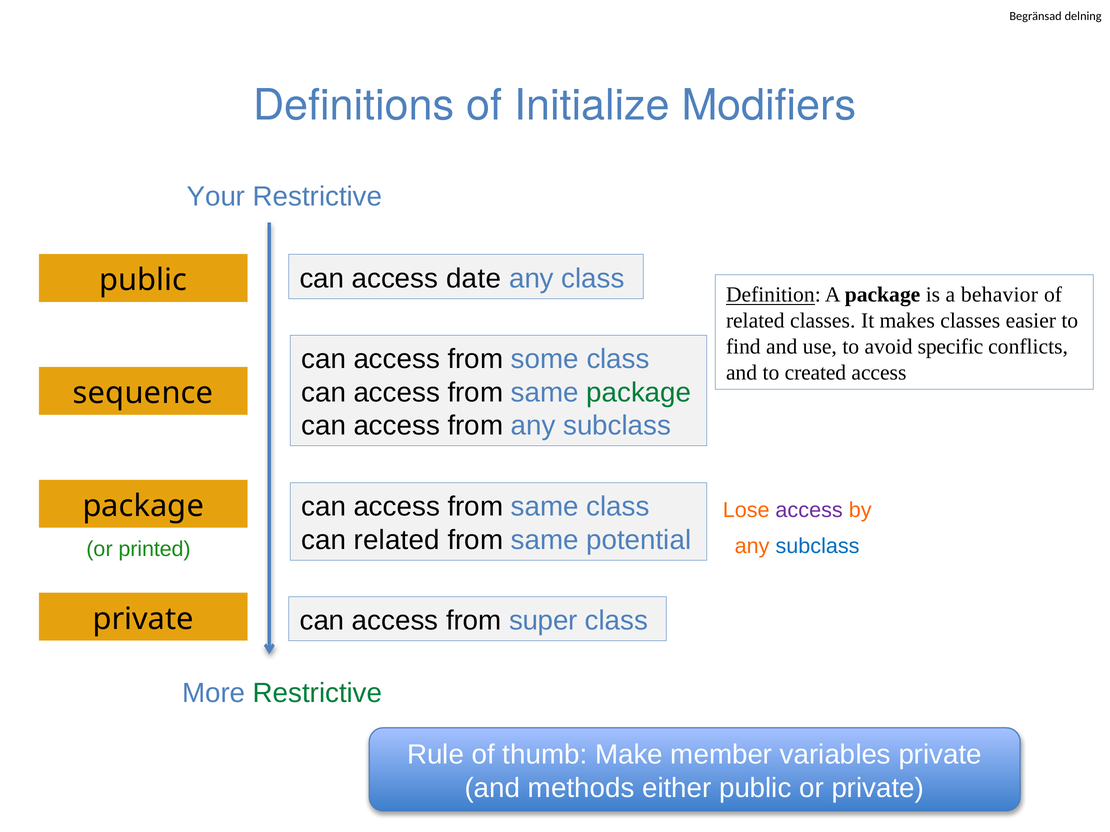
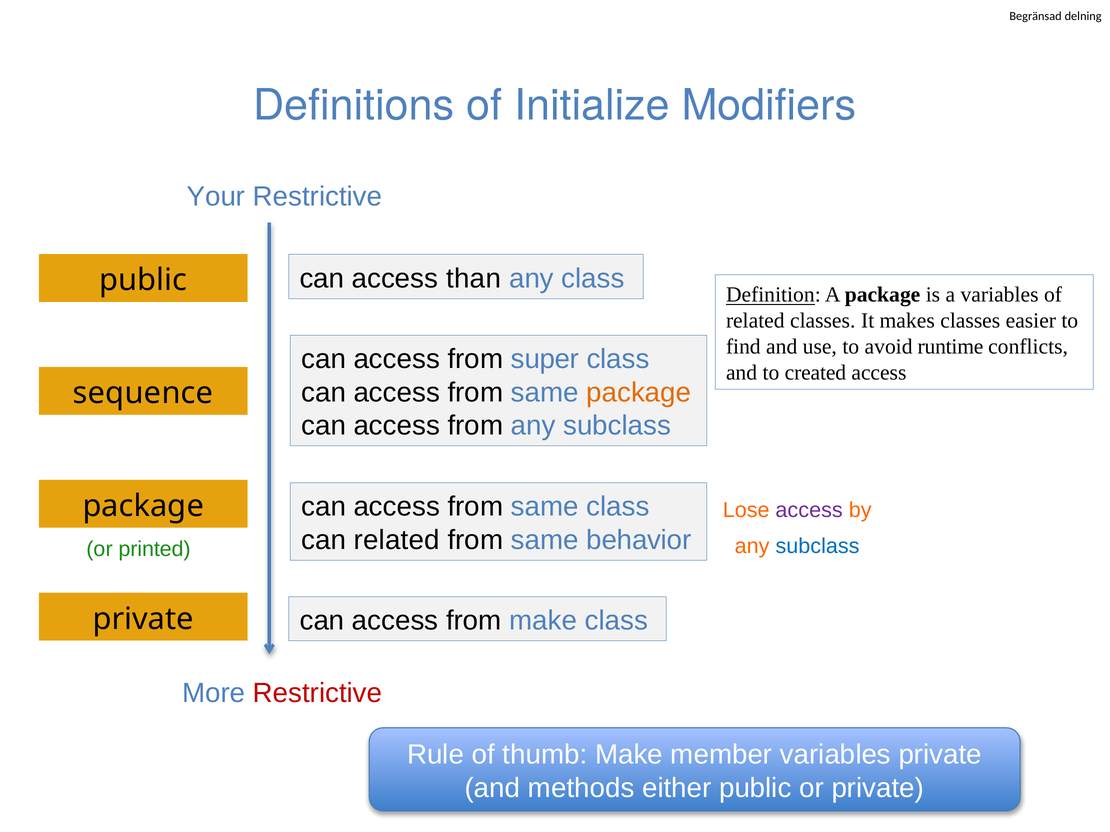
date: date -> than
a behavior: behavior -> variables
specific: specific -> runtime
some: some -> super
package at (639, 393) colour: green -> orange
potential: potential -> behavior
from super: super -> make
Restrictive at (318, 693) colour: green -> red
